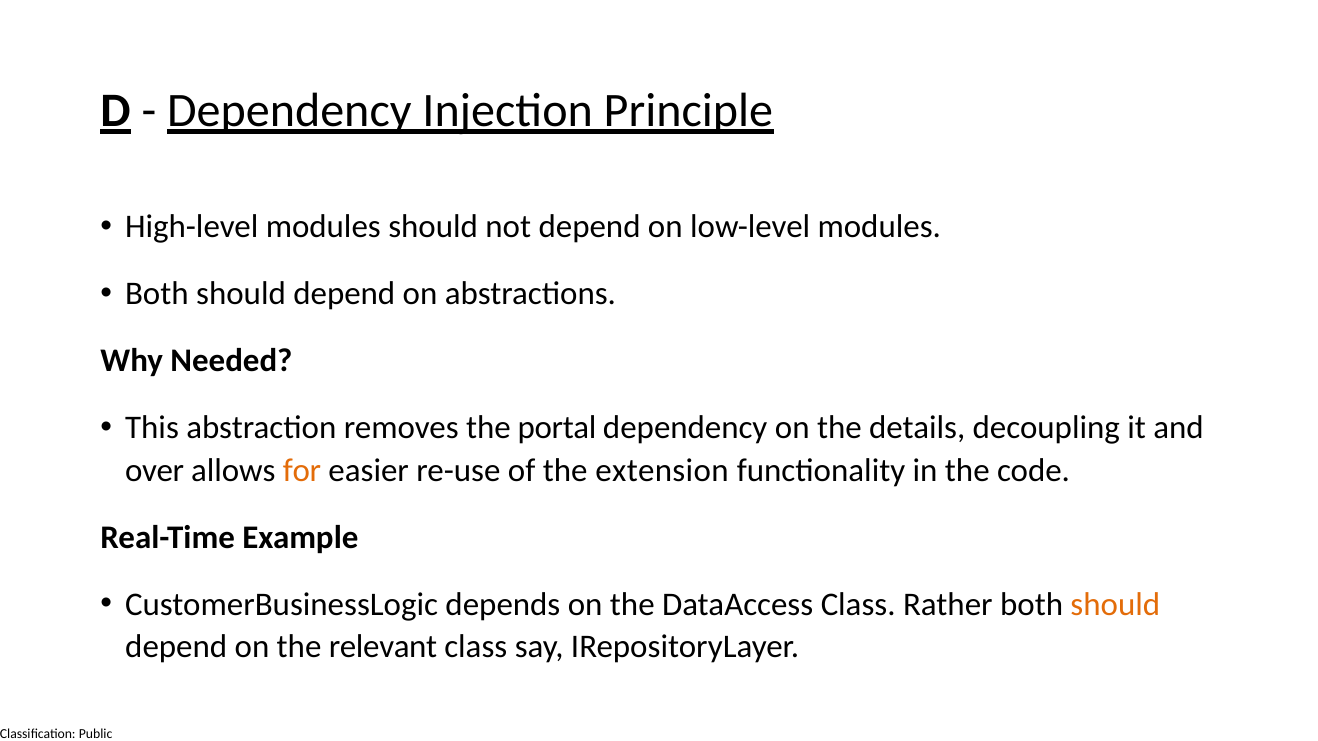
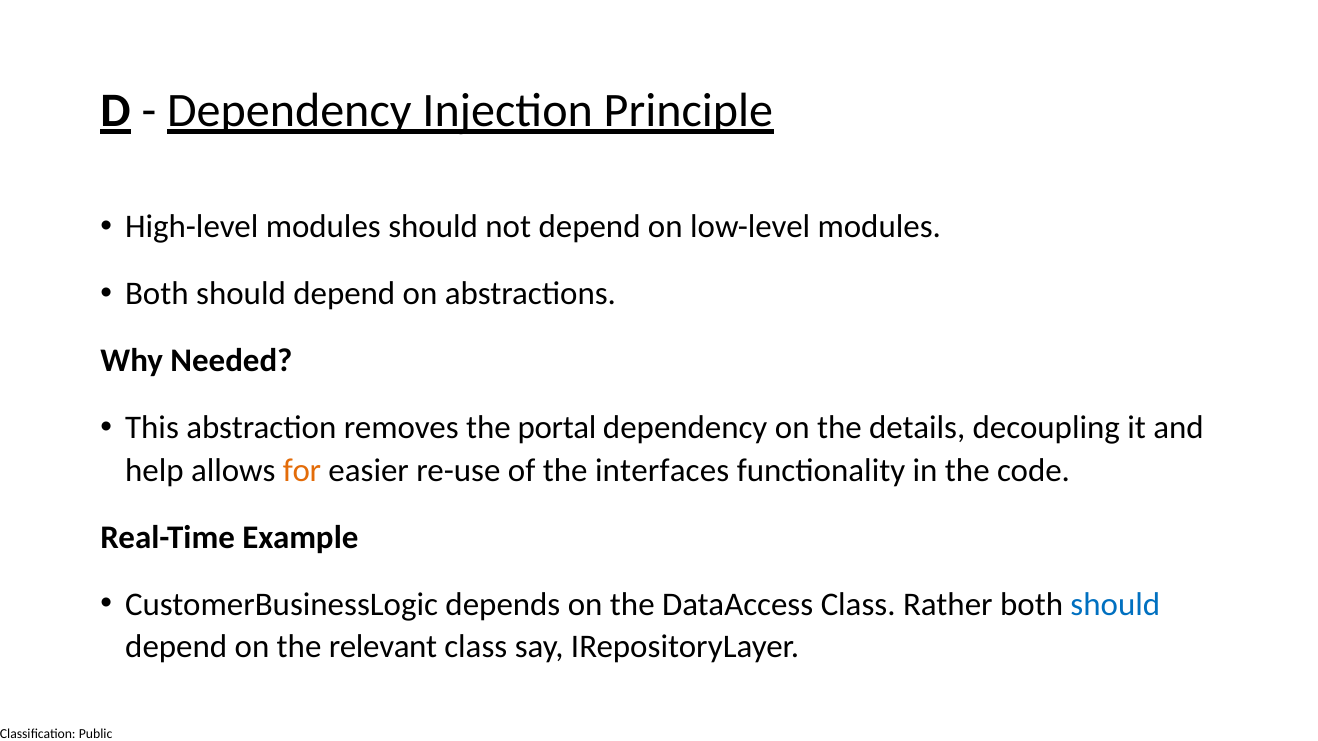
over: over -> help
extension: extension -> interfaces
should at (1115, 605) colour: orange -> blue
